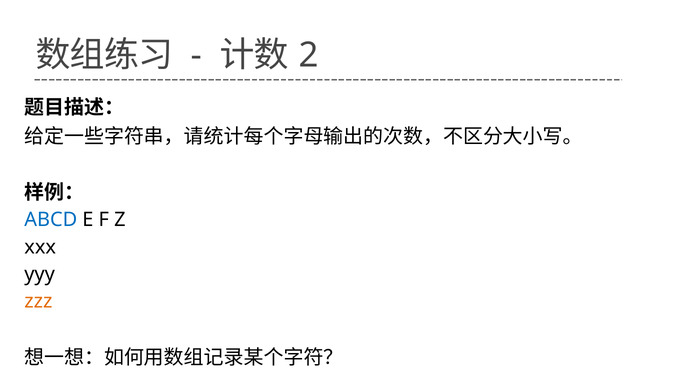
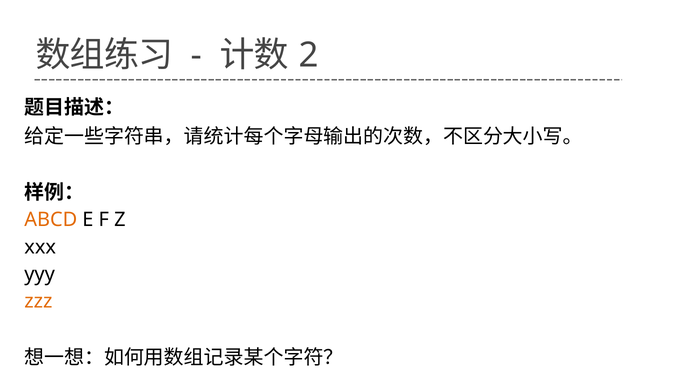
ABCD colour: blue -> orange
